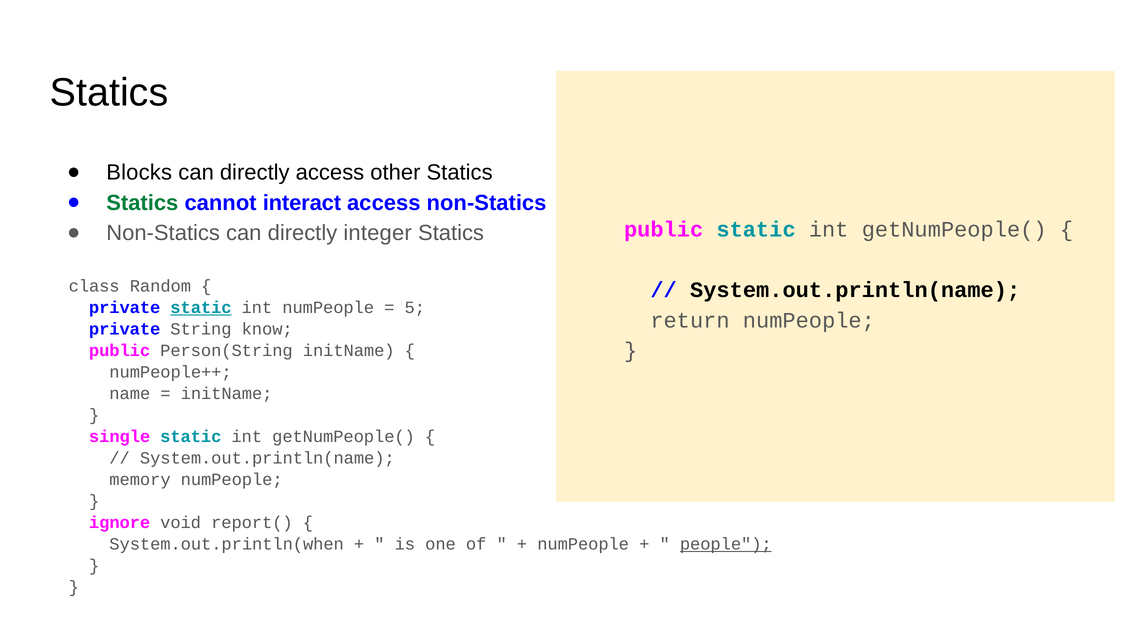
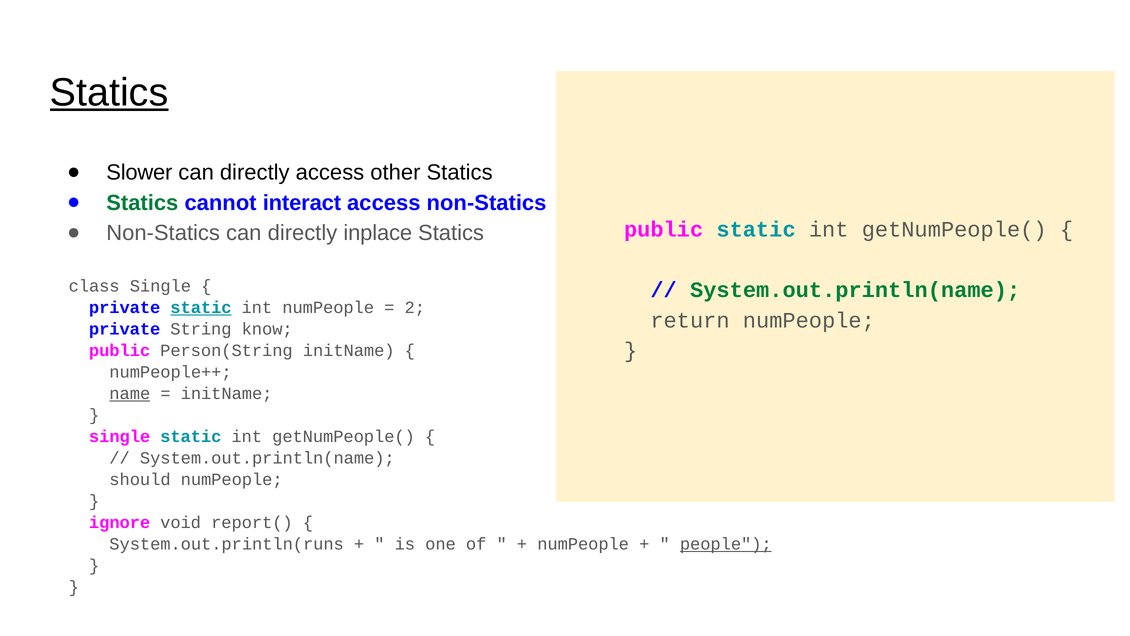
Statics at (109, 93) underline: none -> present
Blocks: Blocks -> Slower
integer: integer -> inplace
class Random: Random -> Single
System.out.println(name at (855, 290) colour: black -> green
5: 5 -> 2
name underline: none -> present
memory: memory -> should
System.out.println(when: System.out.println(when -> System.out.println(runs
